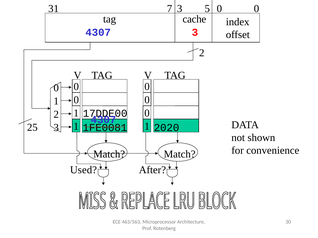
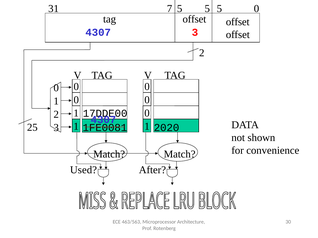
7 3: 3 -> 5
0 at (219, 9): 0 -> 5
cache at (194, 19): cache -> offset
index at (238, 22): index -> offset
